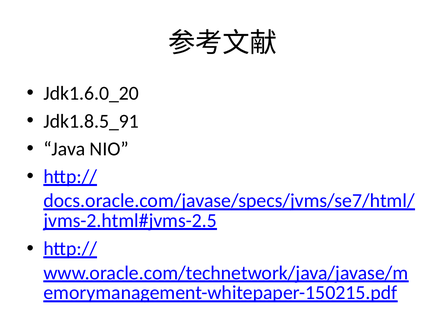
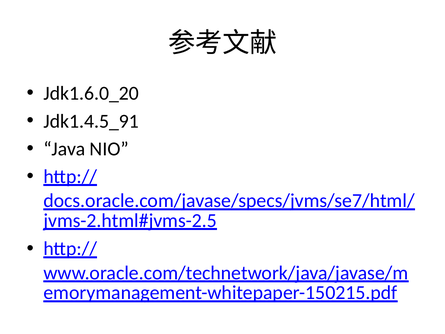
Jdk1.8.5_91: Jdk1.8.5_91 -> Jdk1.4.5_91
